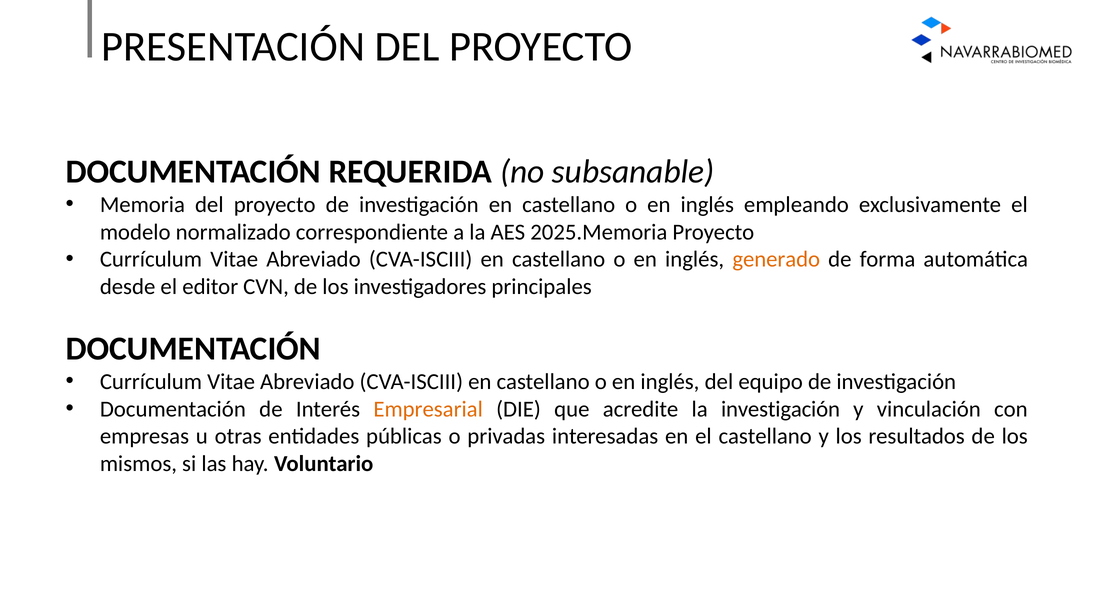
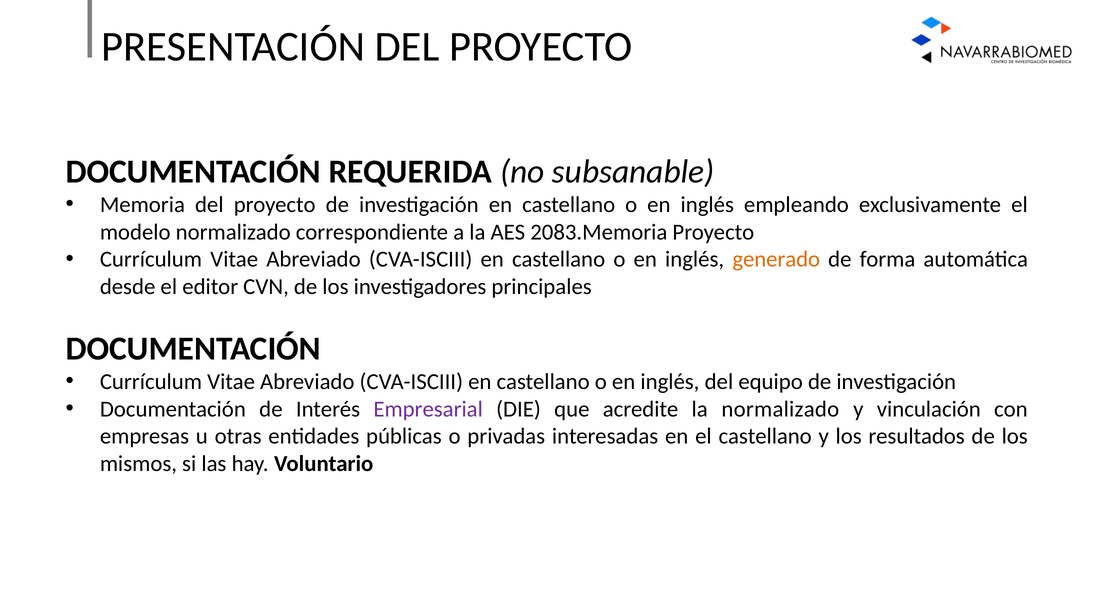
2025.Memoria: 2025.Memoria -> 2083.Memoria
Empresarial colour: orange -> purple
la investigación: investigación -> normalizado
